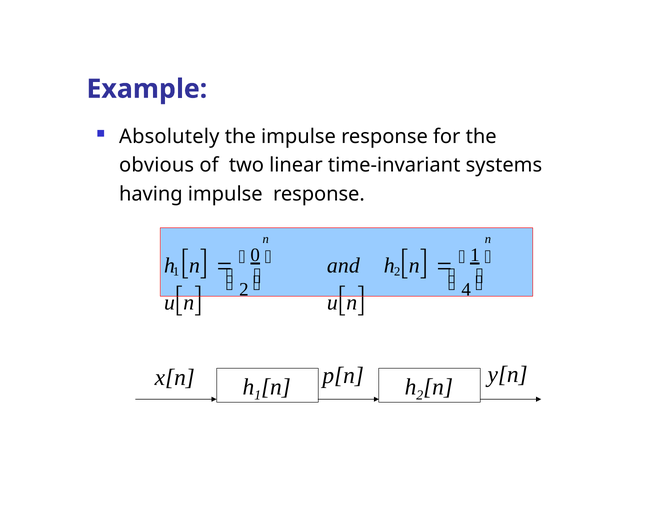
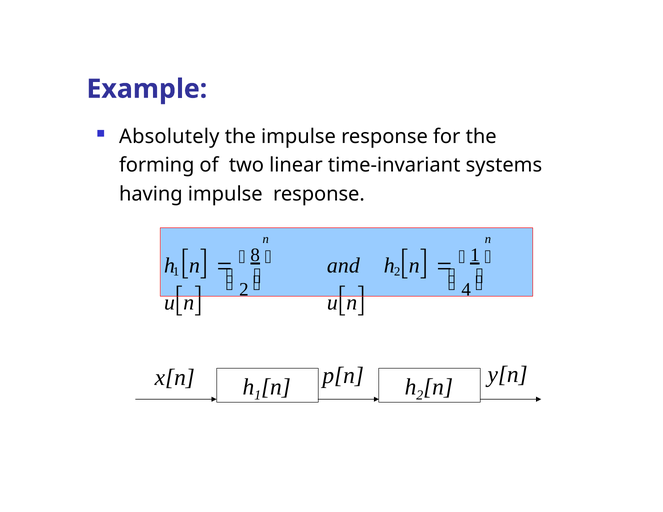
obvious: obvious -> forming
0: 0 -> 8
